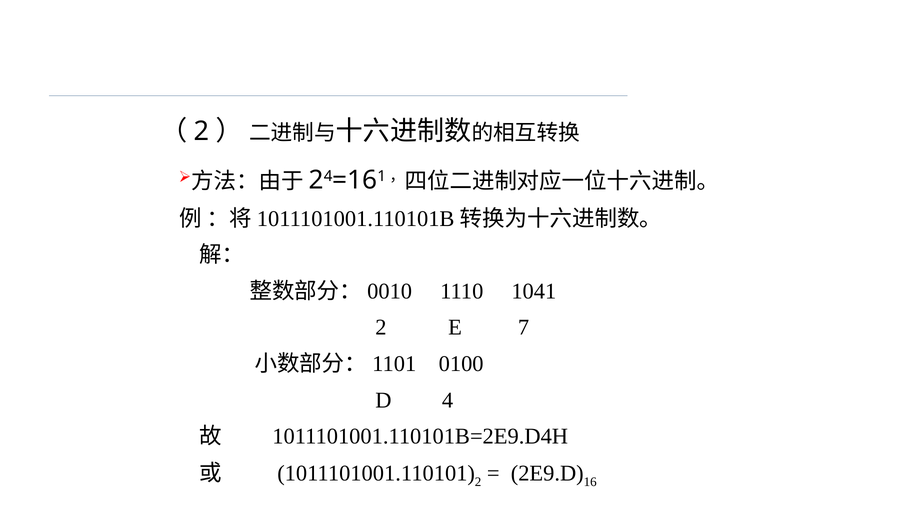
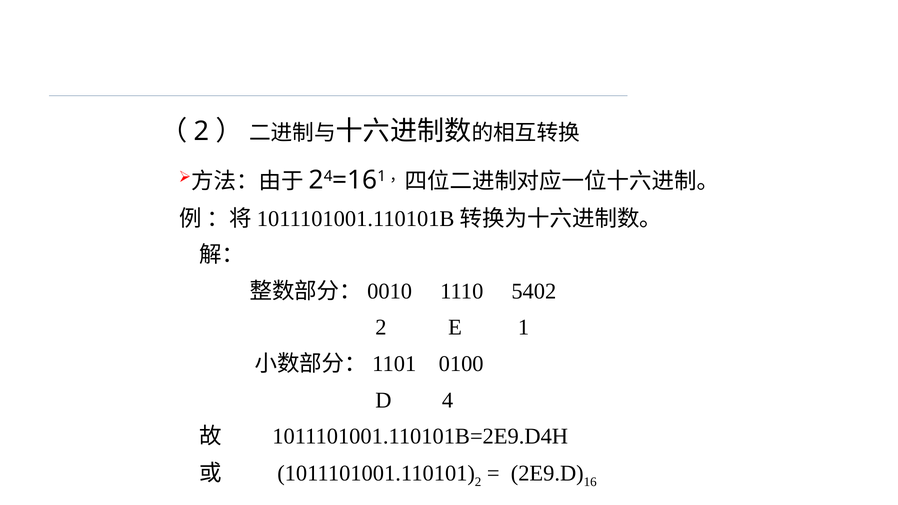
1041: 1041 -> 5402
7: 7 -> 1
